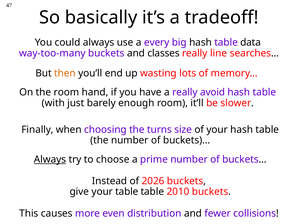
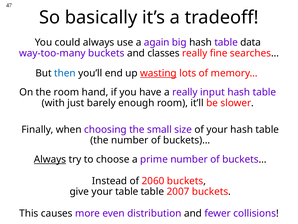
every: every -> again
line: line -> fine
then colour: orange -> blue
wasting underline: none -> present
avoid: avoid -> input
turns: turns -> small
2026: 2026 -> 2060
2010: 2010 -> 2007
